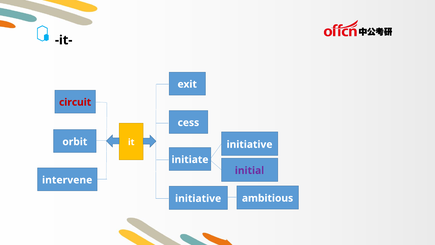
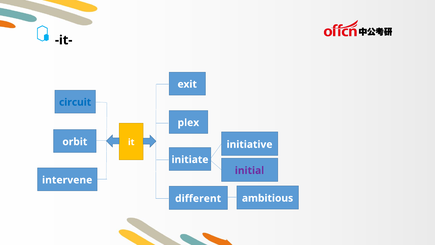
circuit colour: red -> blue
cess: cess -> plex
initiative at (198, 198): initiative -> different
